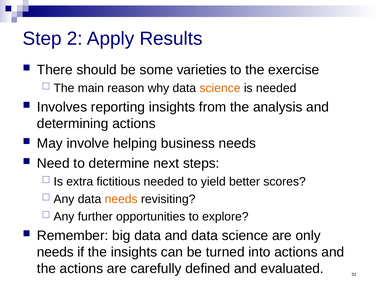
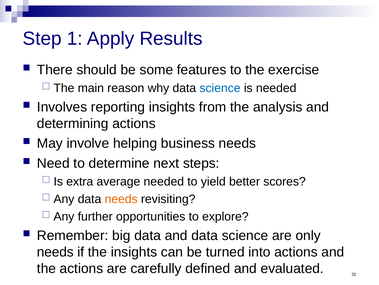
2: 2 -> 1
varieties: varieties -> features
science at (220, 88) colour: orange -> blue
fictitious: fictitious -> average
